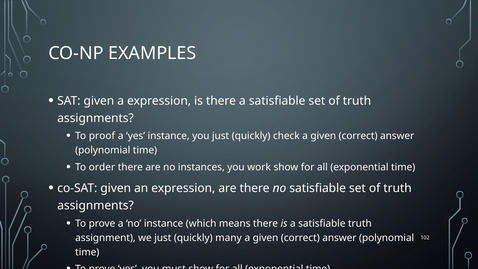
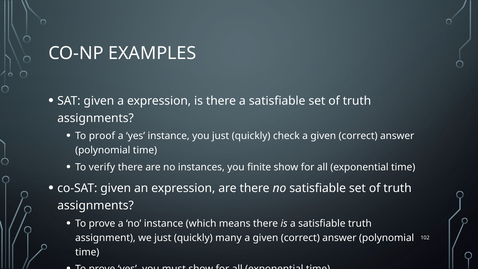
order: order -> verify
work: work -> finite
